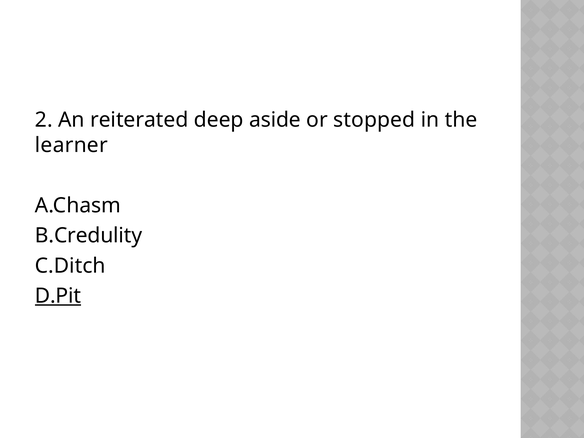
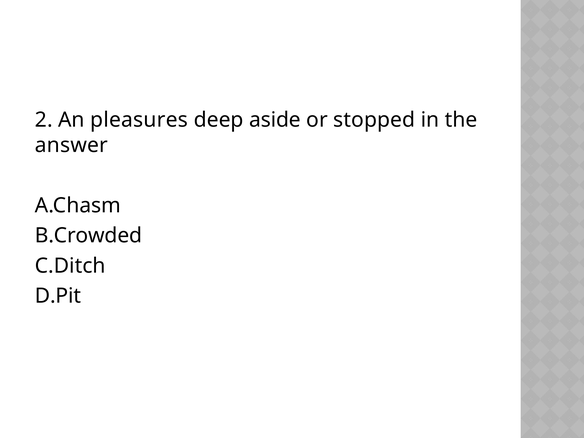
reiterated: reiterated -> pleasures
learner: learner -> answer
B.Credulity: B.Credulity -> B.Crowded
D.Pit underline: present -> none
